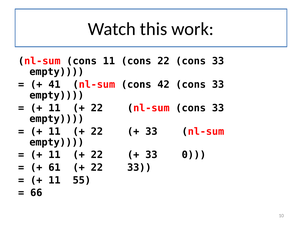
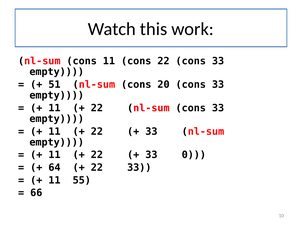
41: 41 -> 51
42: 42 -> 20
61: 61 -> 64
